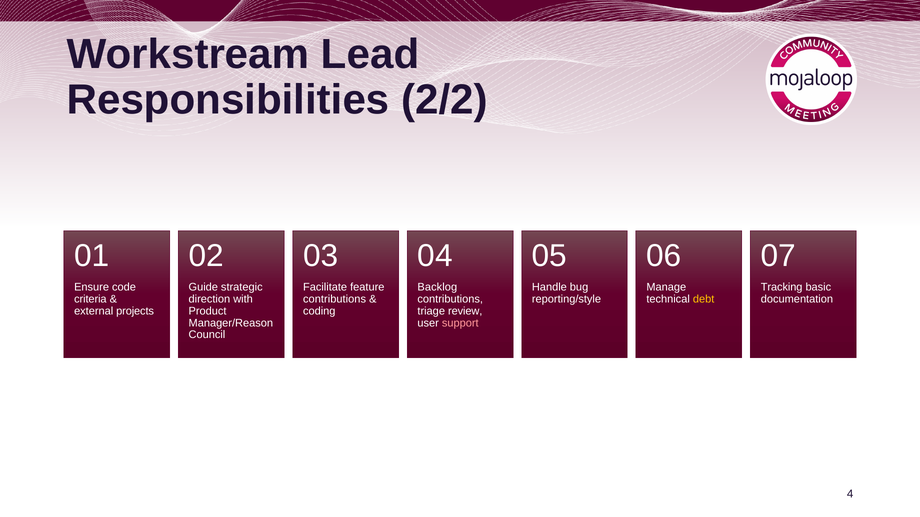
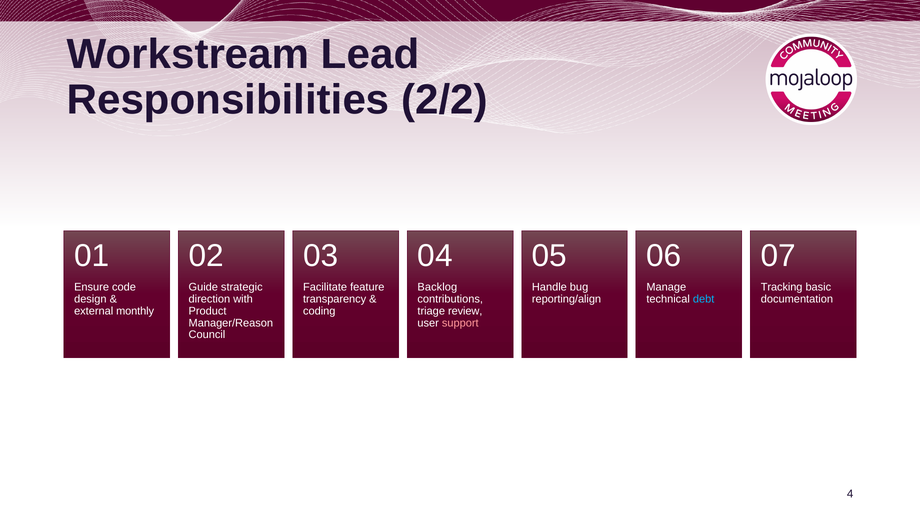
criteria: criteria -> design
contributions at (335, 299): contributions -> transparency
reporting/style: reporting/style -> reporting/align
debt colour: yellow -> light blue
projects: projects -> monthly
